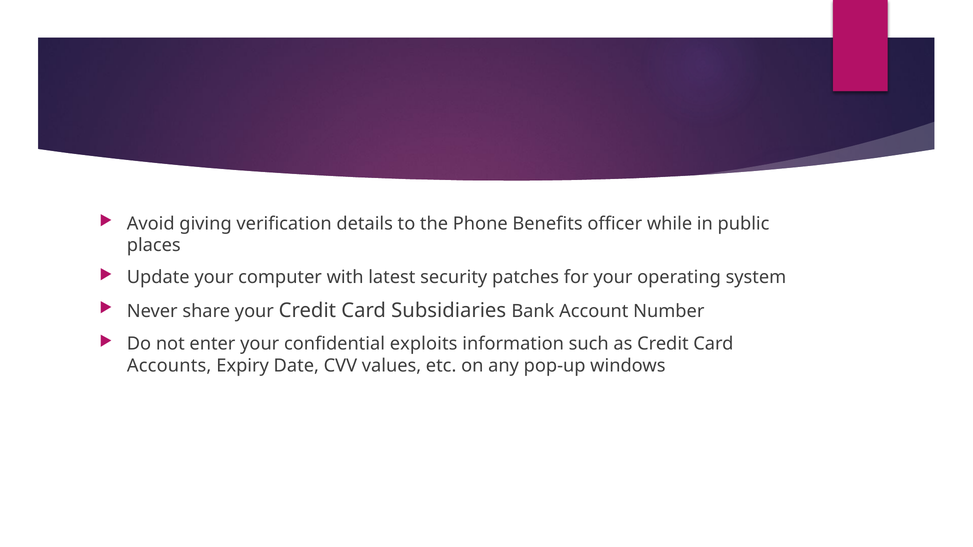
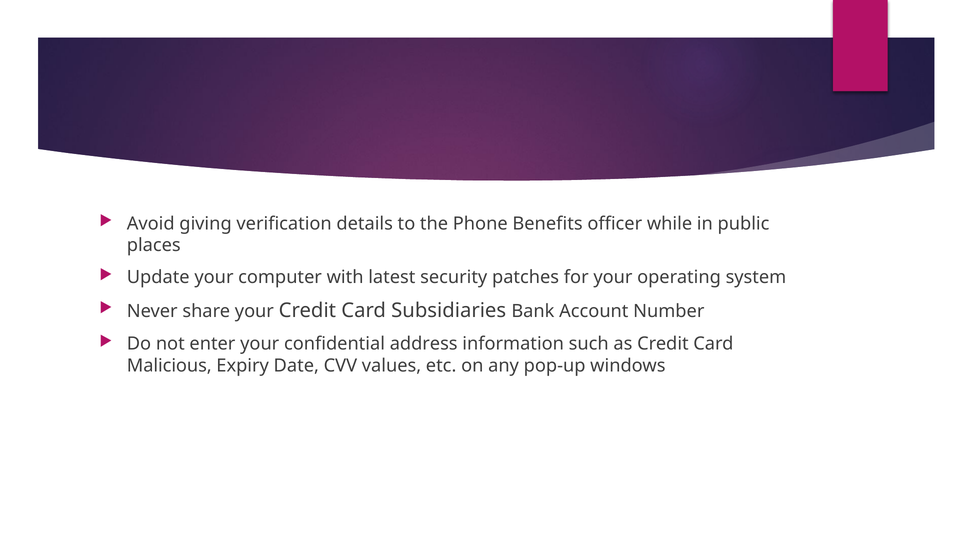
exploits: exploits -> address
Accounts: Accounts -> Malicious
